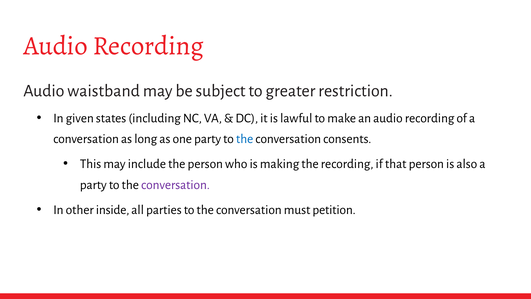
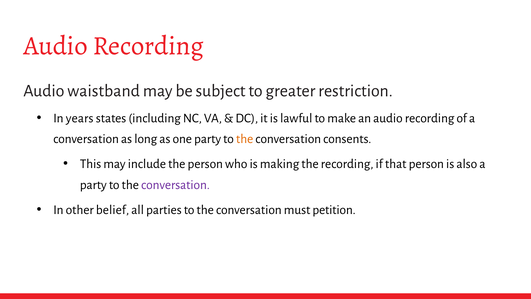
given: given -> years
the at (245, 139) colour: blue -> orange
inside: inside -> belief
